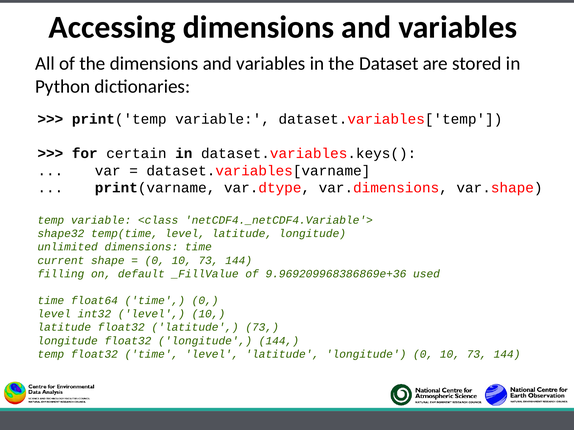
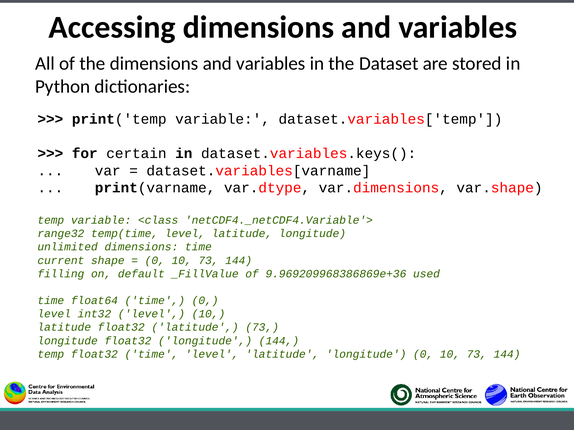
shape32: shape32 -> range32
